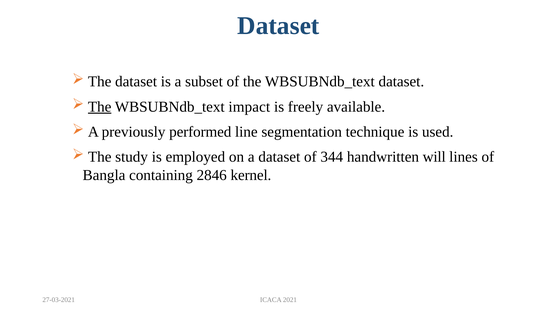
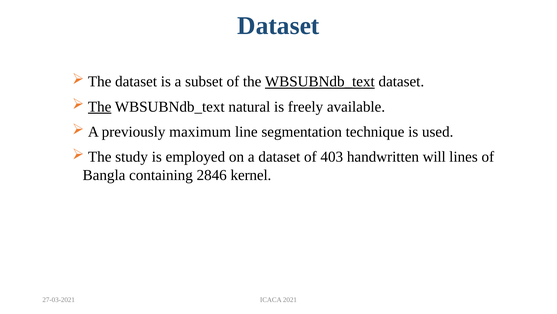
WBSUBNdb_text at (320, 81) underline: none -> present
impact: impact -> natural
performed: performed -> maximum
344: 344 -> 403
